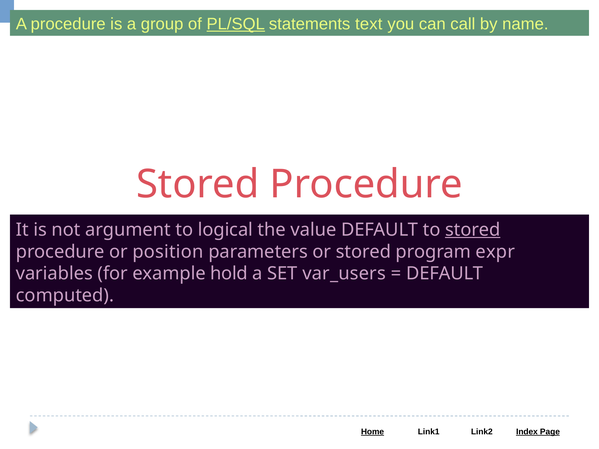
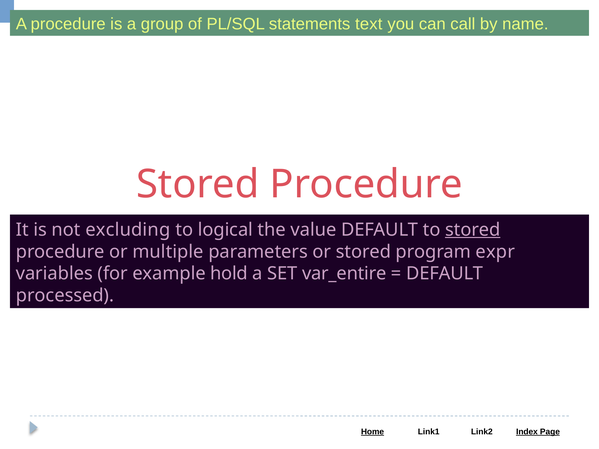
PL/SQL underline: present -> none
argument: argument -> excluding
position: position -> multiple
var_users: var_users -> var_entire
computed: computed -> processed
